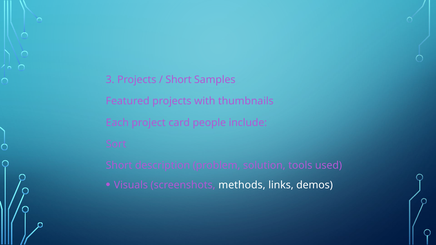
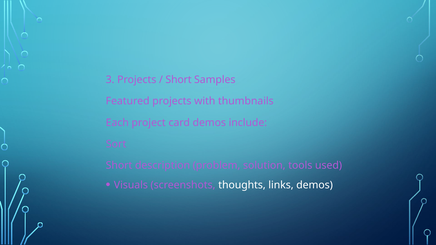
card people: people -> demos
methods: methods -> thoughts
